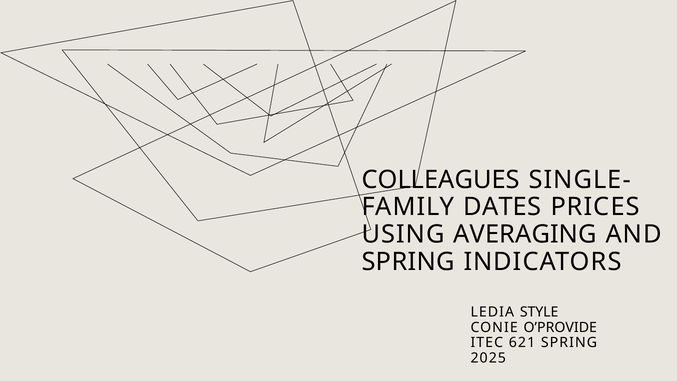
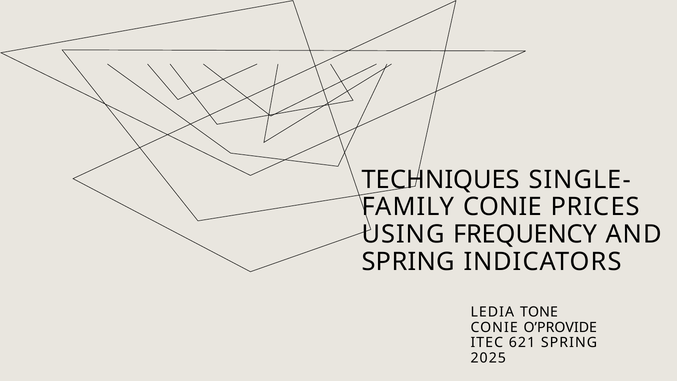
COLLEAGUES: COLLEAGUES -> TECHNIQUES
DATES at (502, 207): DATES -> CONIE
AVERAGING: AVERAGING -> FREQUENCY
STYLE: STYLE -> TONE
